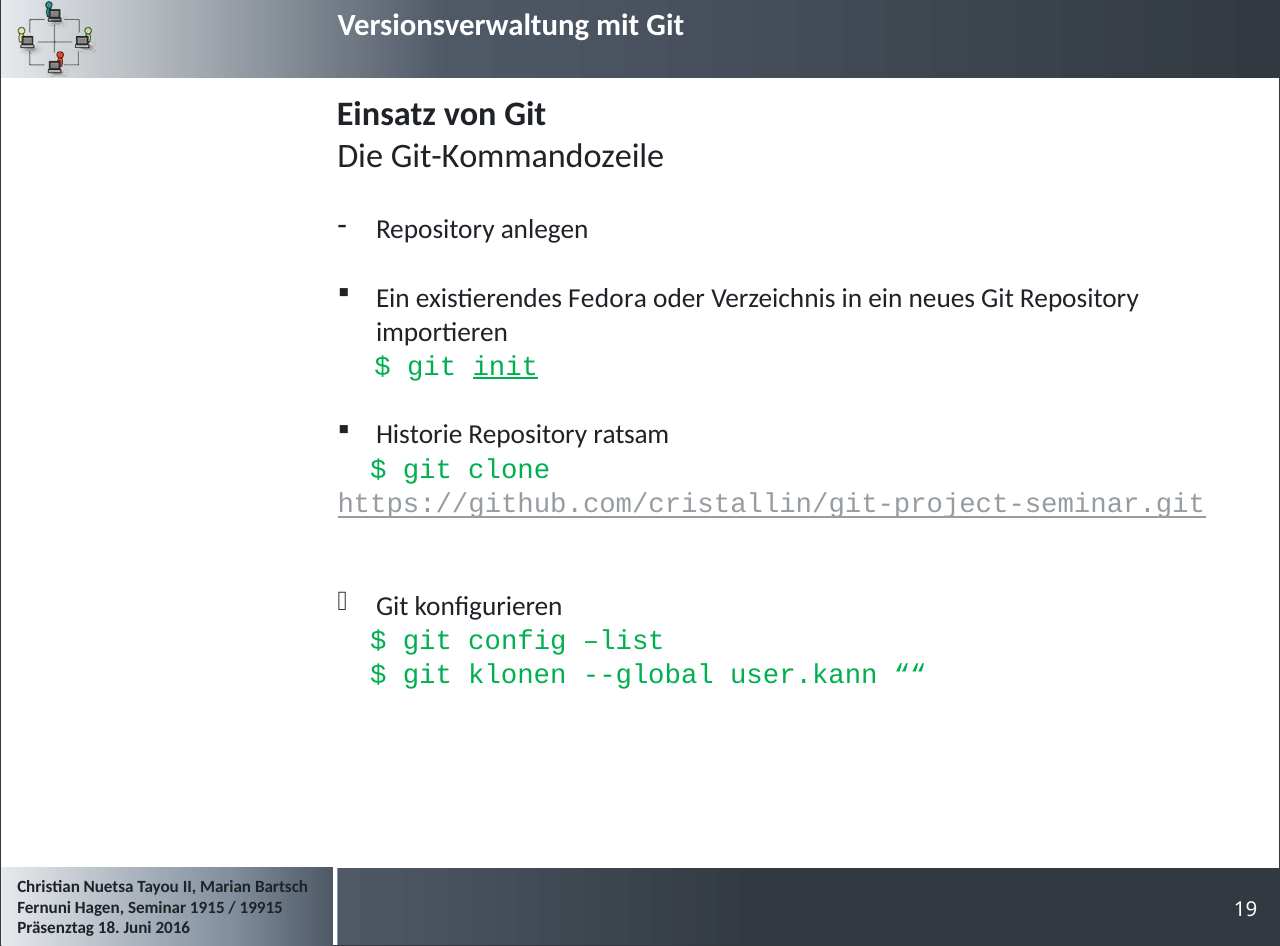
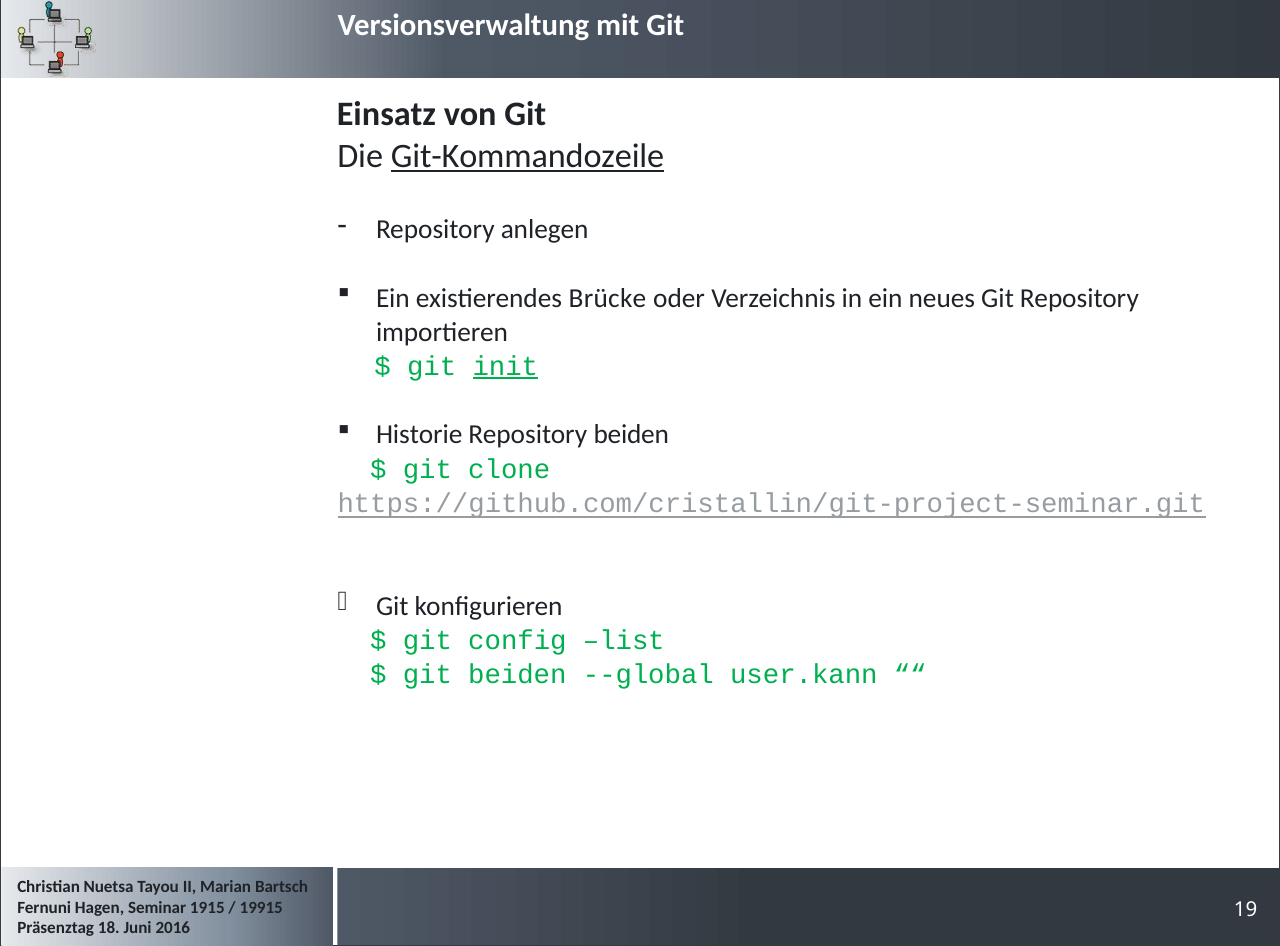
Git-Kommandozeile underline: none -> present
Fedora: Fedora -> Brücke
Repository ratsam: ratsam -> beiden
git klonen: klonen -> beiden
